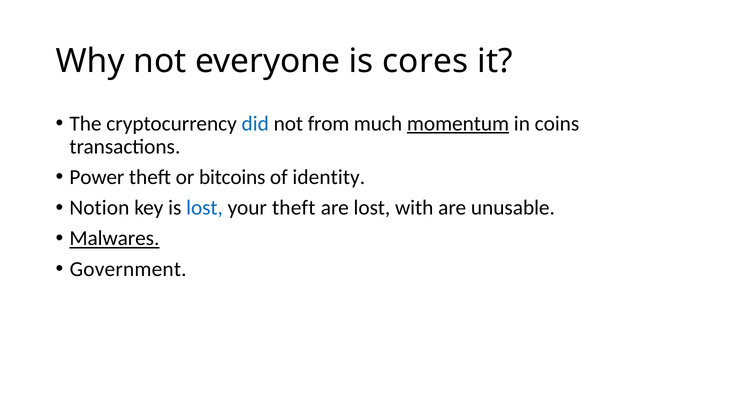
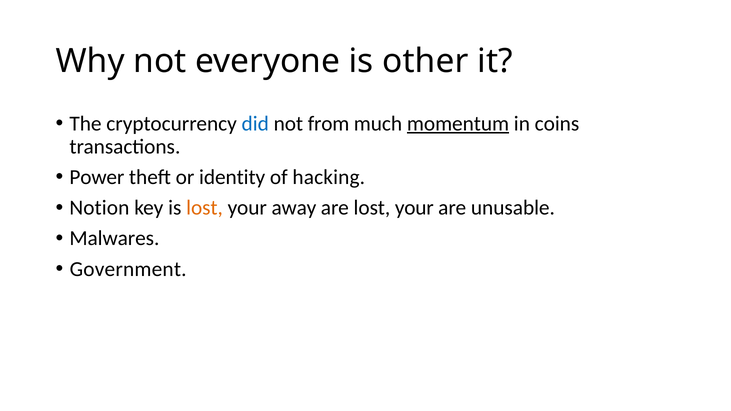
cores: cores -> other
bitcoins: bitcoins -> identity
identity: identity -> hacking
lost at (205, 208) colour: blue -> orange
your theft: theft -> away
are lost with: with -> your
Malwares underline: present -> none
